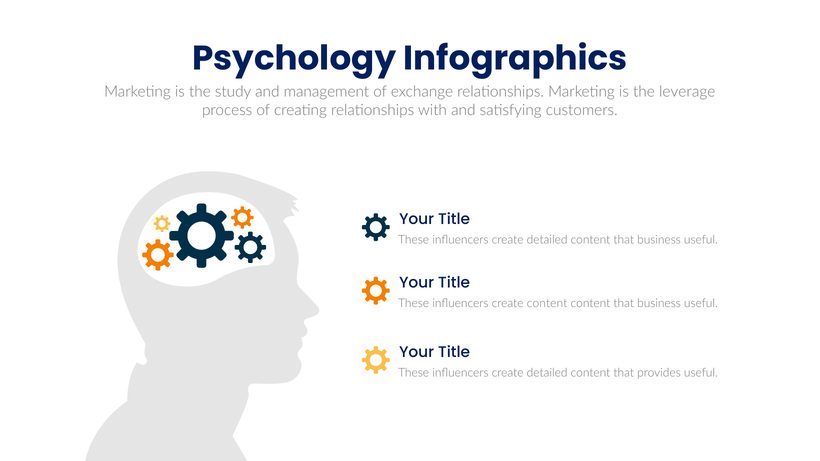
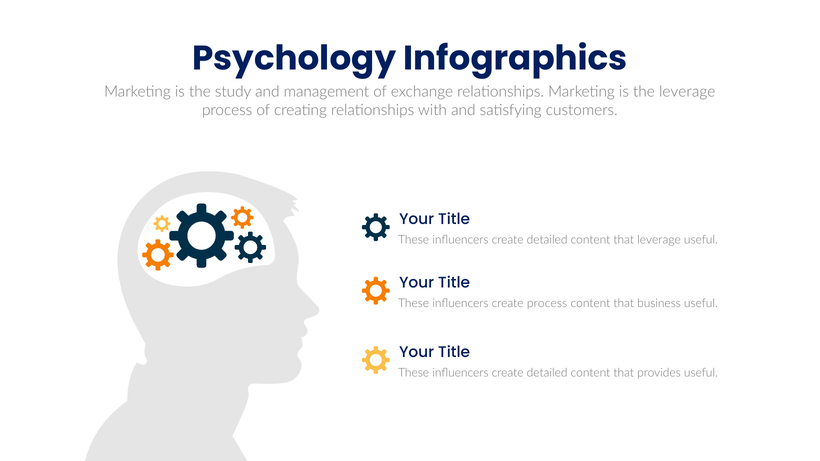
detailed content that business: business -> leverage
create content: content -> process
